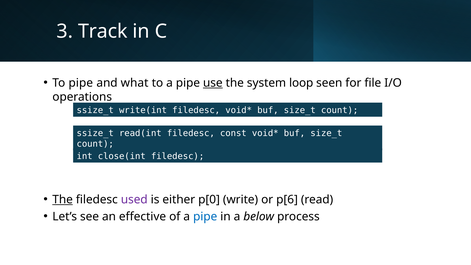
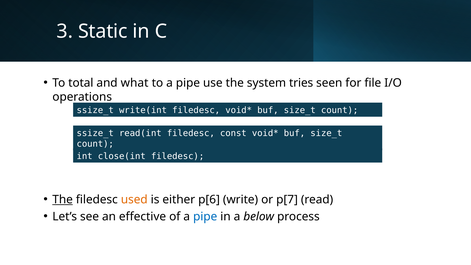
Track: Track -> Static
To pipe: pipe -> total
use underline: present -> none
loop: loop -> tries
used colour: purple -> orange
p[0: p[0 -> p[6
p[6: p[6 -> p[7
